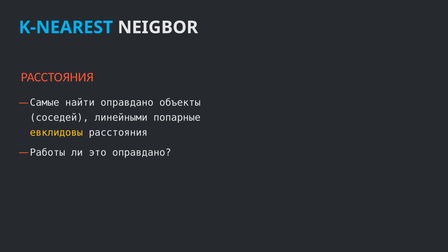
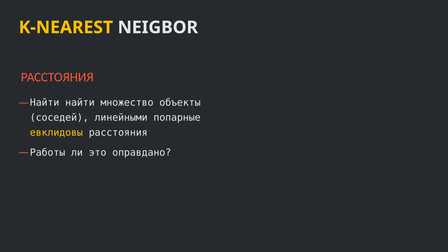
K-NEAREST colour: light blue -> yellow
Самые at (45, 103): Самые -> Найти
найти оправдано: оправдано -> множество
